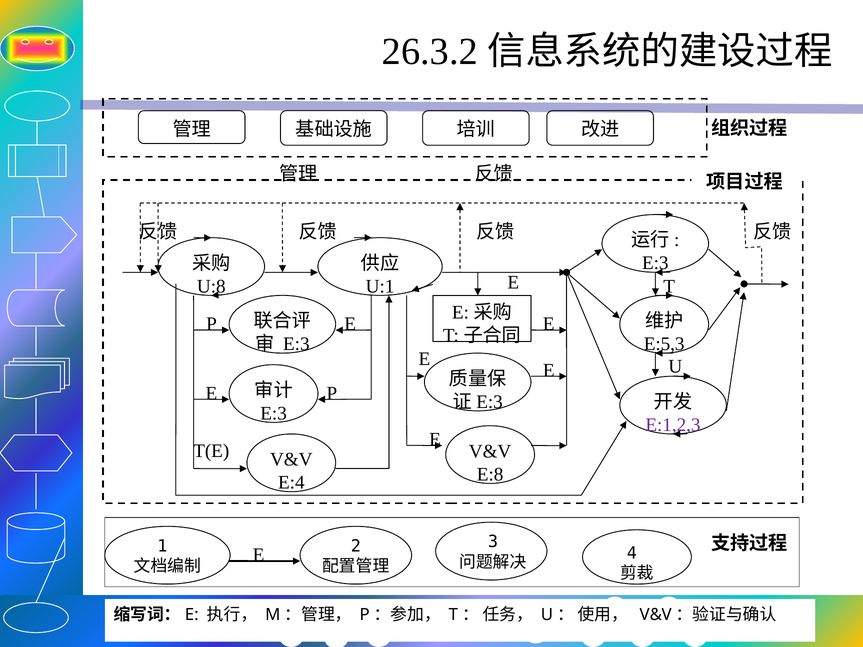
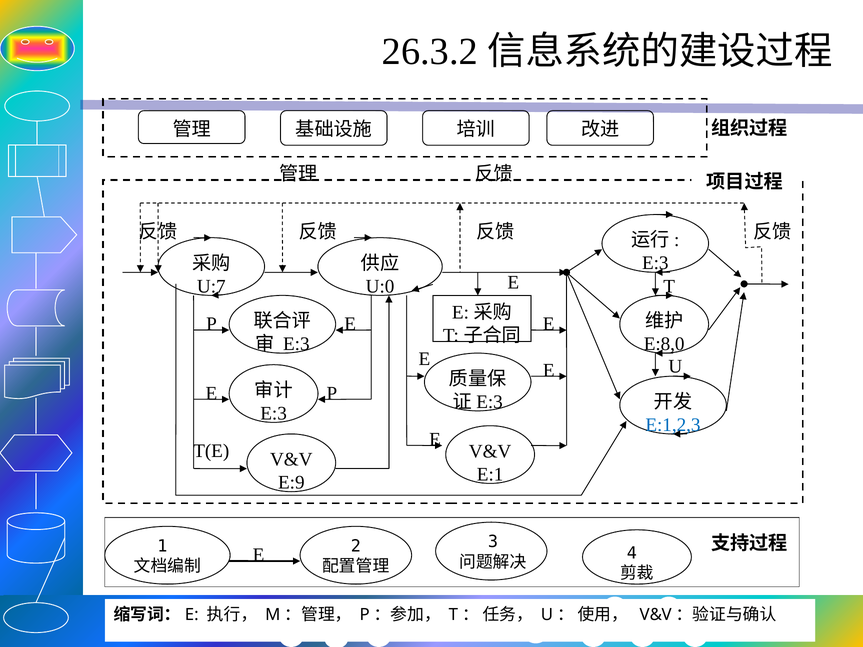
U:8: U:8 -> U:7
U:1: U:1 -> U:0
E:5,3: E:5,3 -> E:8,0
E:1,2,3 colour: purple -> blue
E:8: E:8 -> E:1
E:4: E:4 -> E:9
